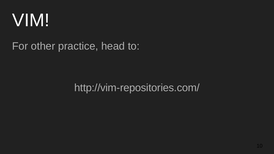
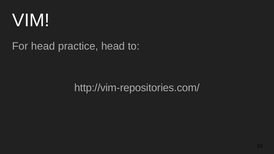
For other: other -> head
